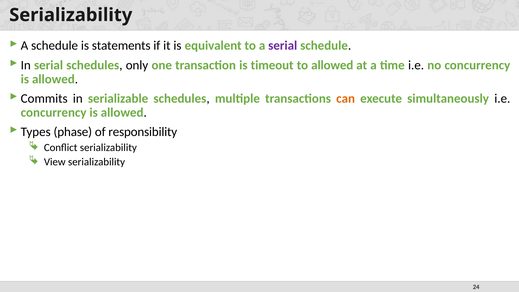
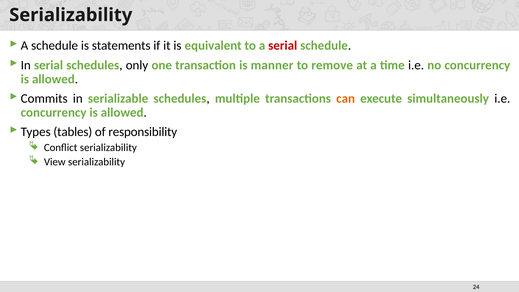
serial at (283, 46) colour: purple -> red
timeout: timeout -> manner
to allowed: allowed -> remove
phase: phase -> tables
